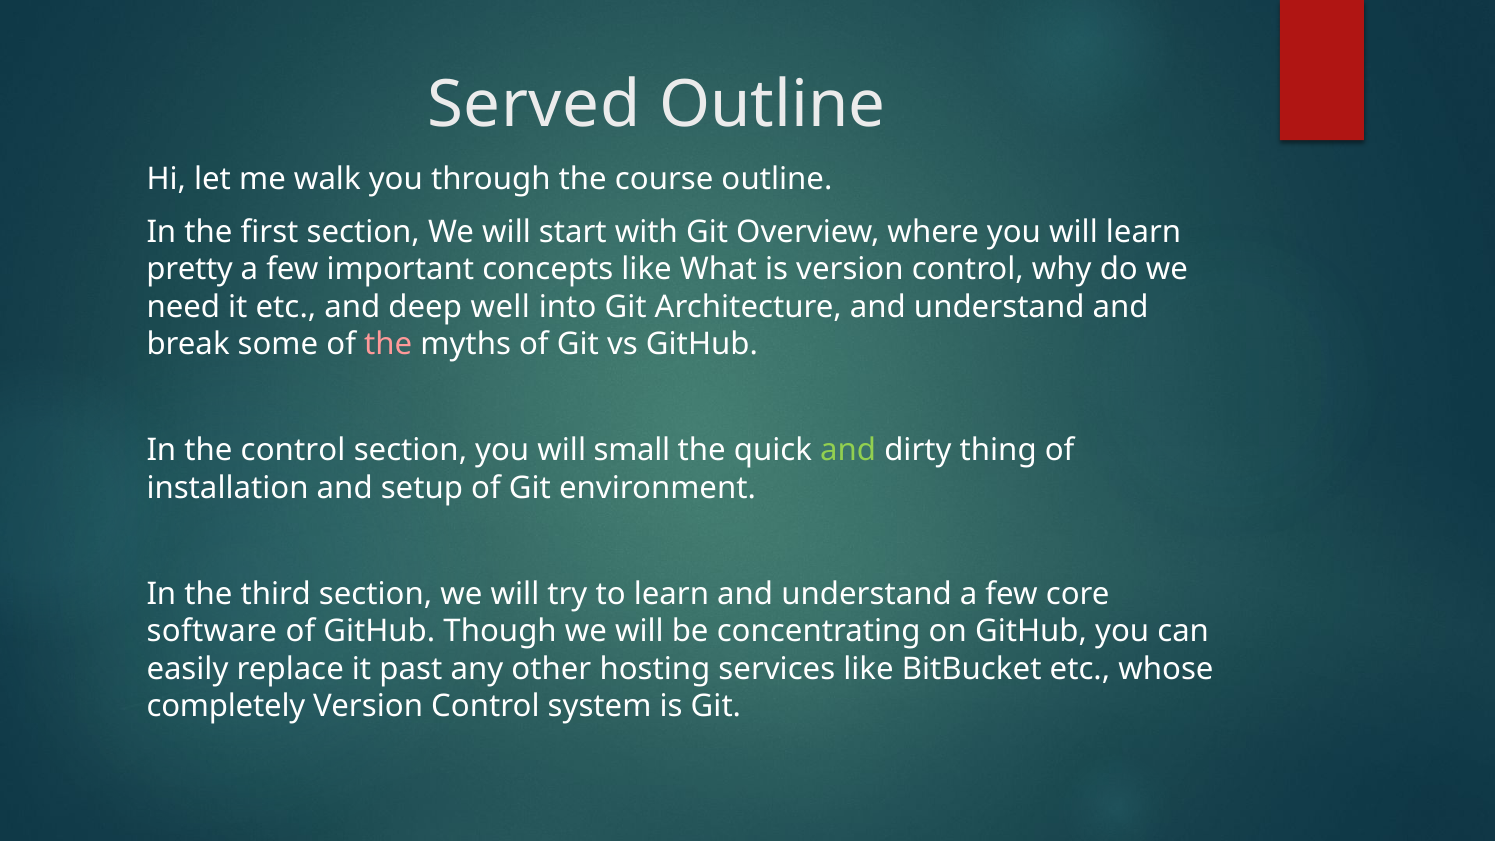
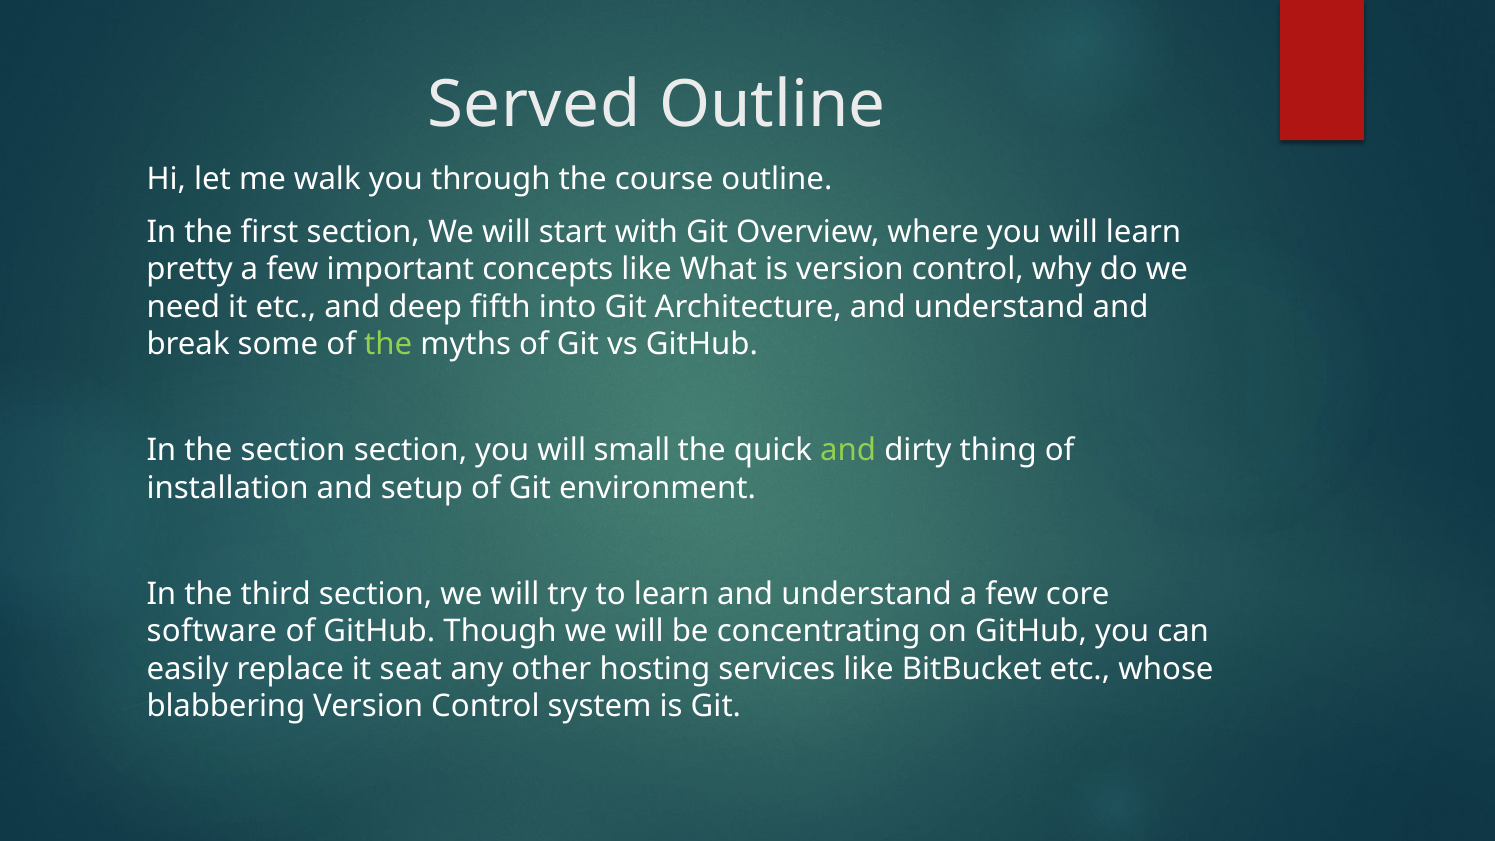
well: well -> fifth
the at (388, 344) colour: pink -> light green
the control: control -> section
past: past -> seat
completely: completely -> blabbering
